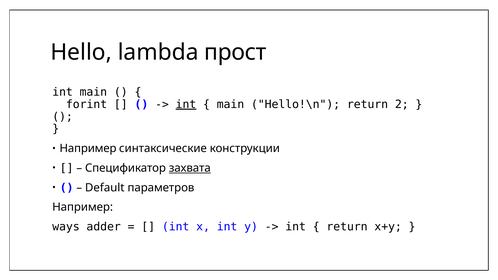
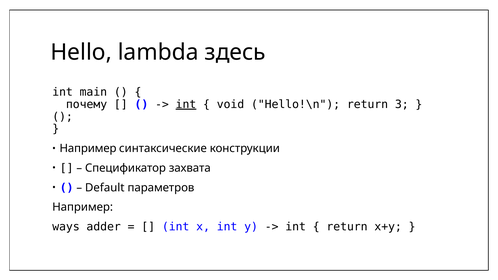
прост: прост -> здесь
forint: forint -> почему
main at (230, 104): main -> void
2: 2 -> 3
захвата underline: present -> none
